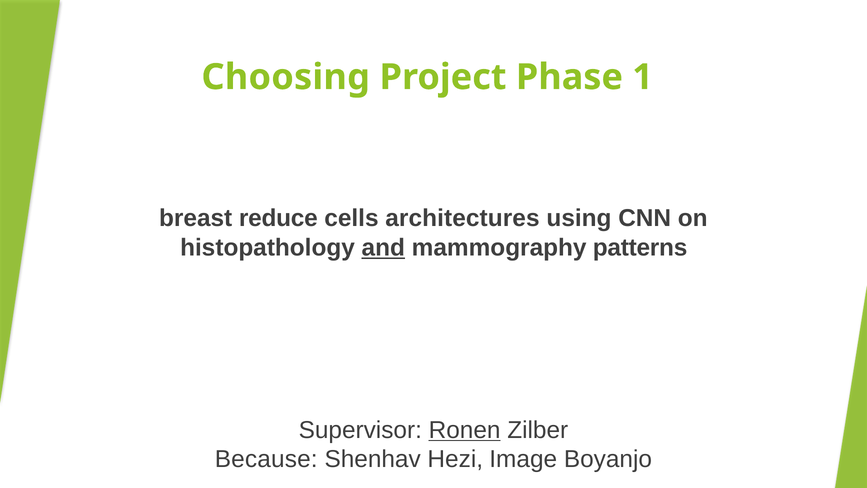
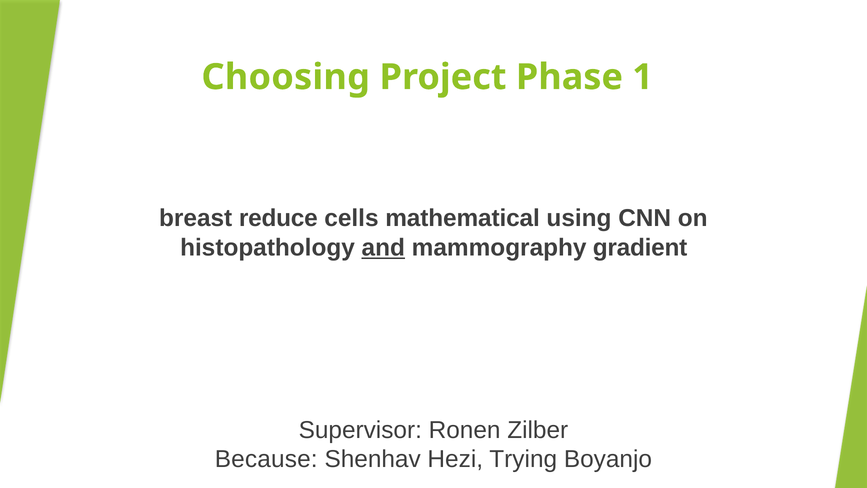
architectures: architectures -> mathematical
patterns: patterns -> gradient
Ronen underline: present -> none
Image: Image -> Trying
